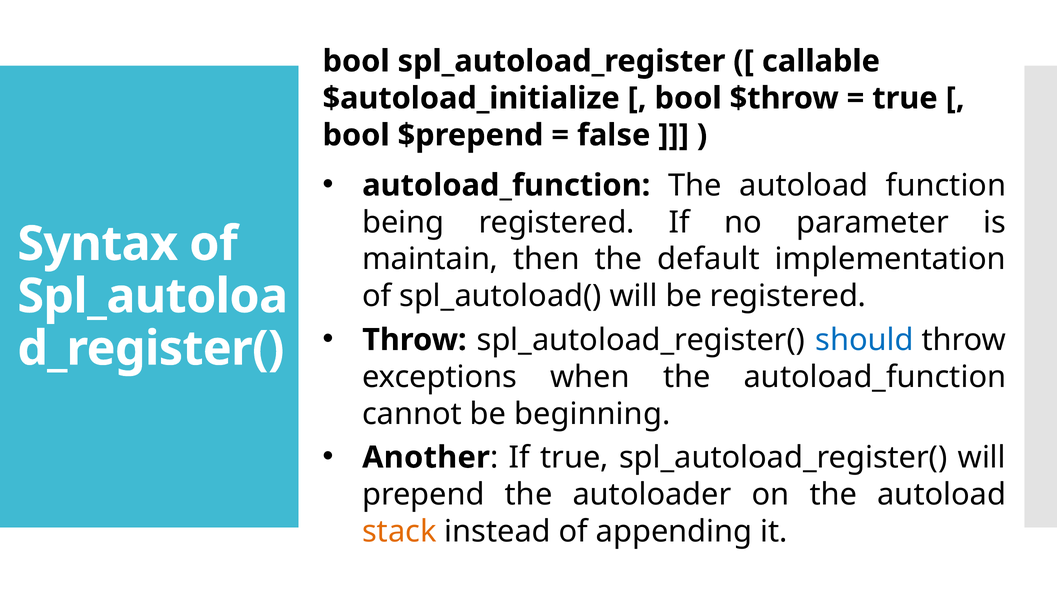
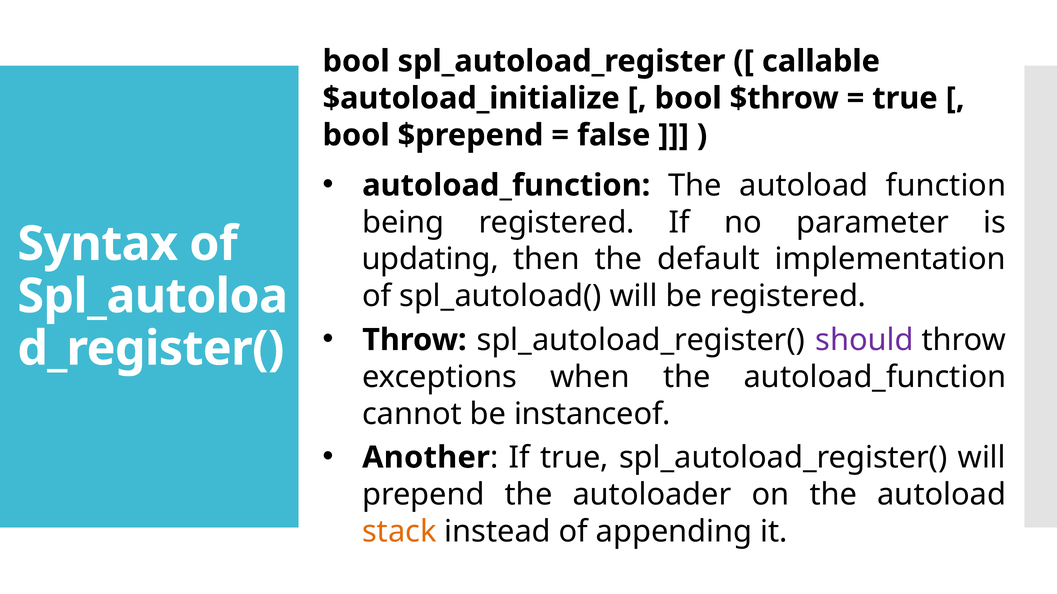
maintain: maintain -> updating
should colour: blue -> purple
beginning: beginning -> instanceof
